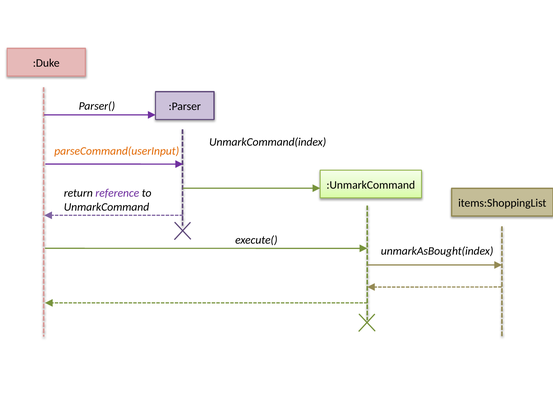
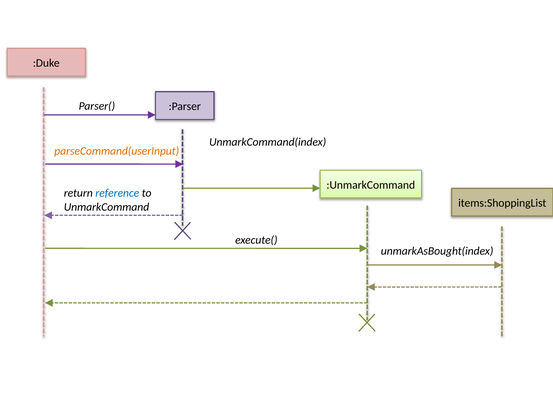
reference colour: purple -> blue
